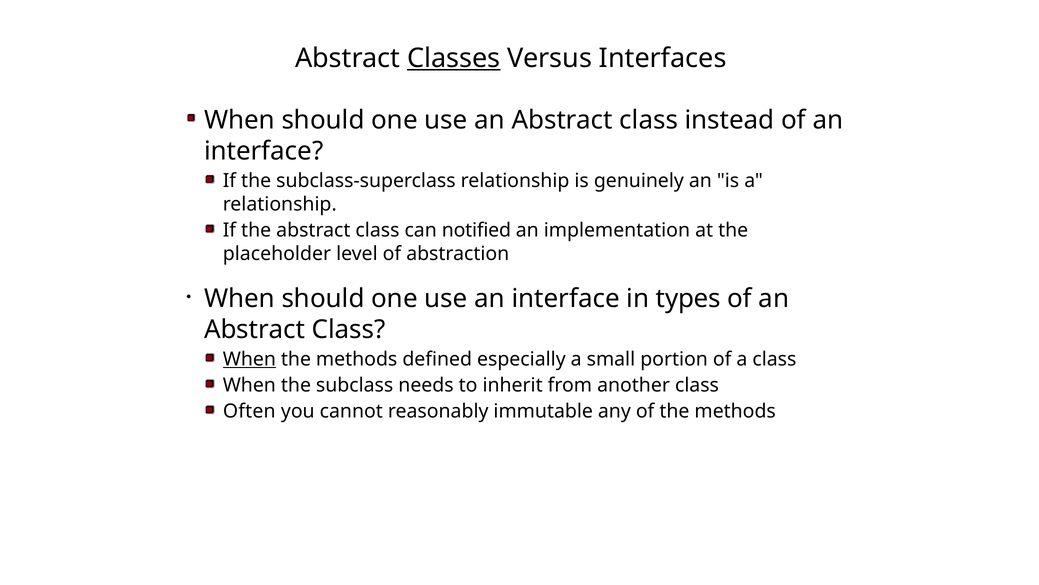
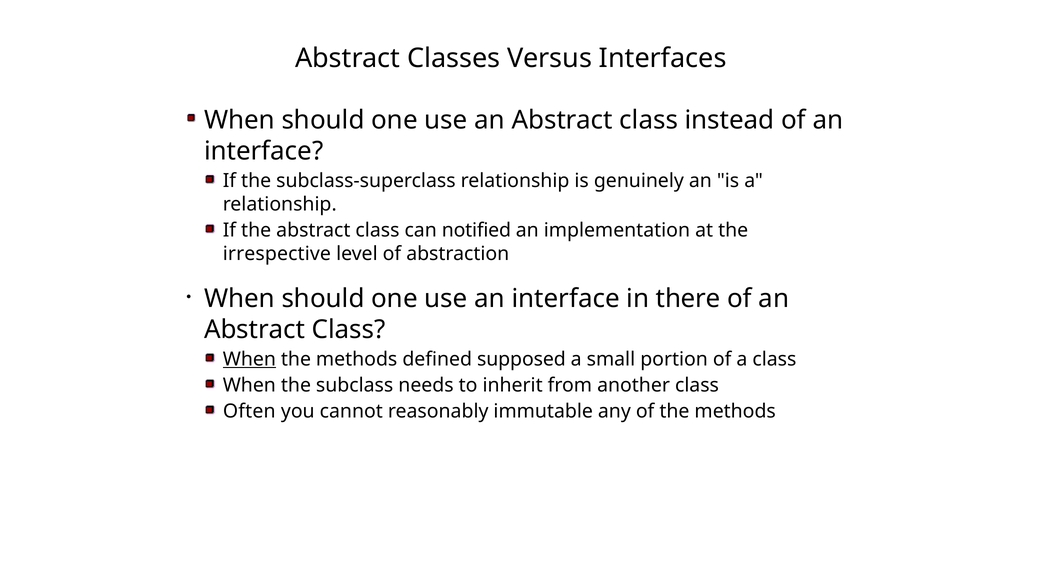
Classes underline: present -> none
placeholder: placeholder -> irrespective
types: types -> there
especially: especially -> supposed
